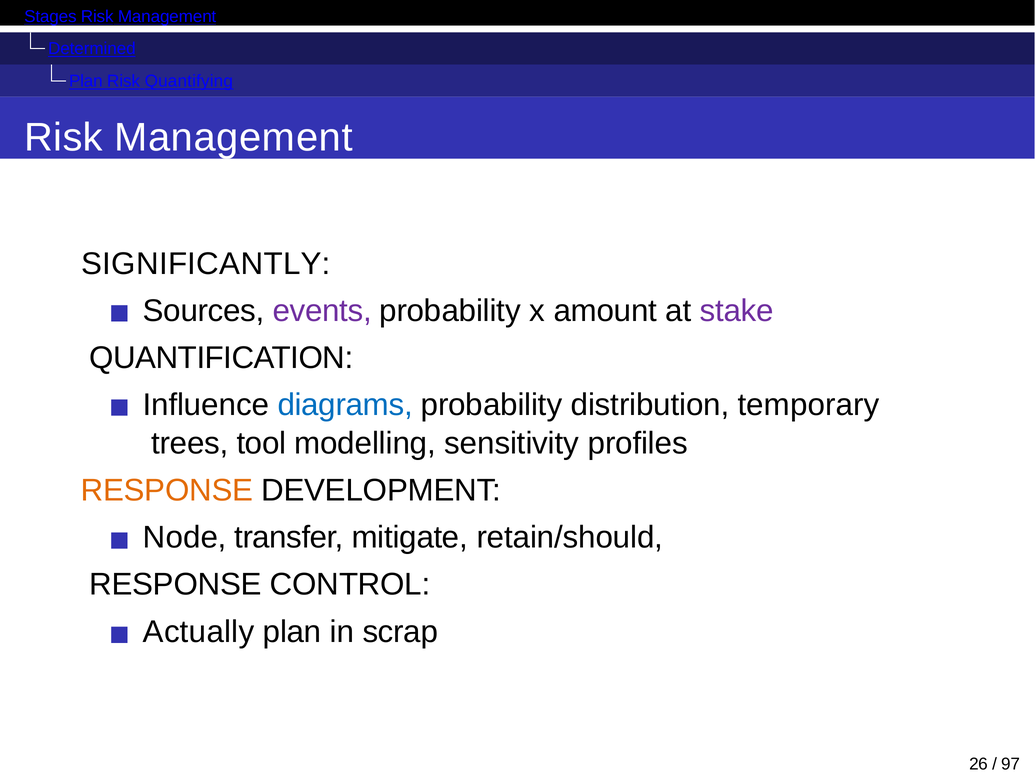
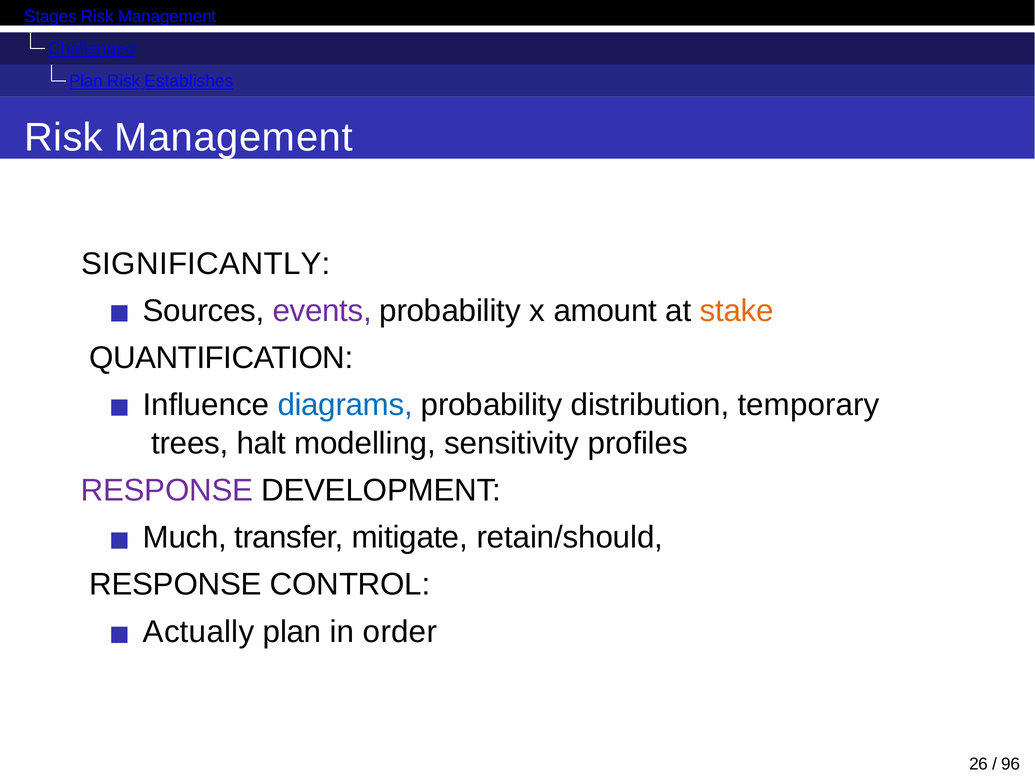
Determined: Determined -> Challenged
Quantifying: Quantifying -> Establishes
stake colour: purple -> orange
tool: tool -> halt
RESPONSE at (167, 490) colour: orange -> purple
Node: Node -> Much
scrap: scrap -> order
97: 97 -> 96
